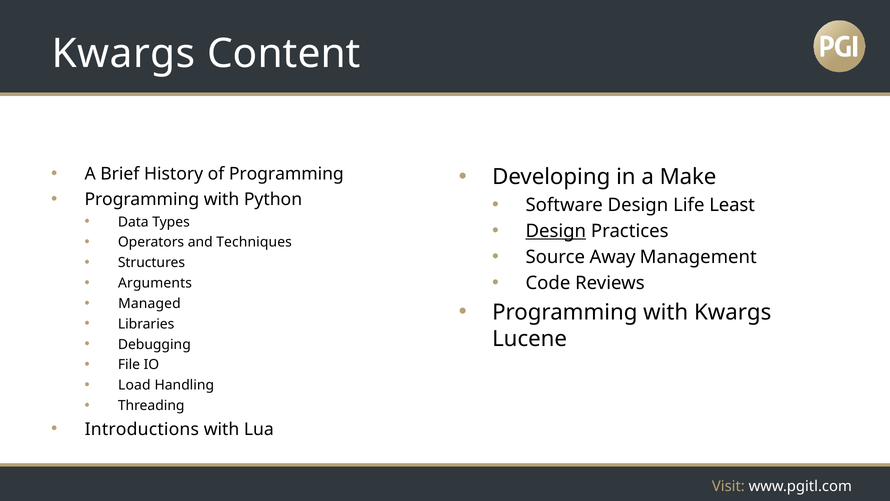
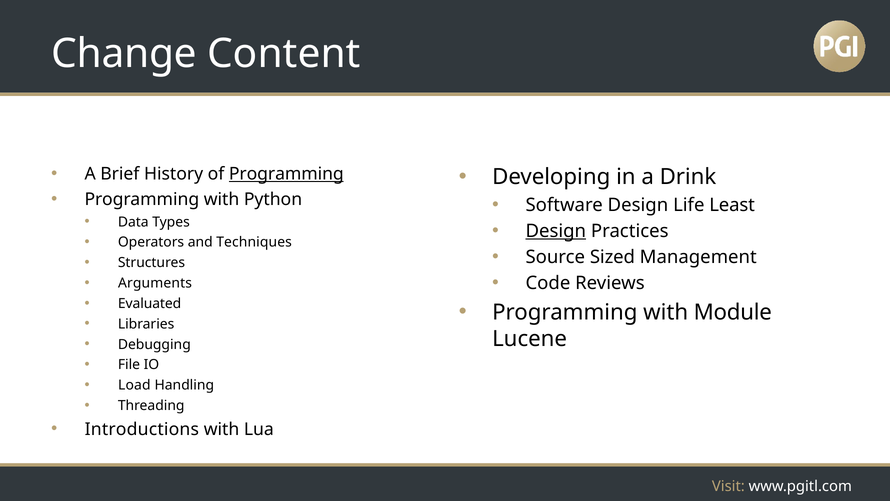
Kwargs at (124, 54): Kwargs -> Change
Programming at (286, 174) underline: none -> present
Make: Make -> Drink
Away: Away -> Sized
Managed: Managed -> Evaluated
with Kwargs: Kwargs -> Module
